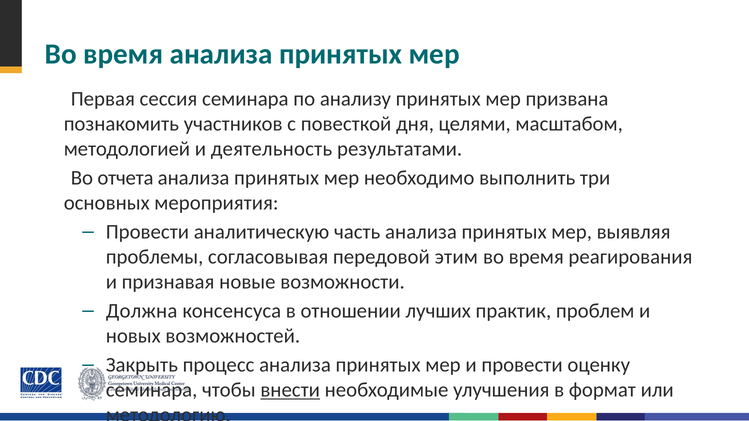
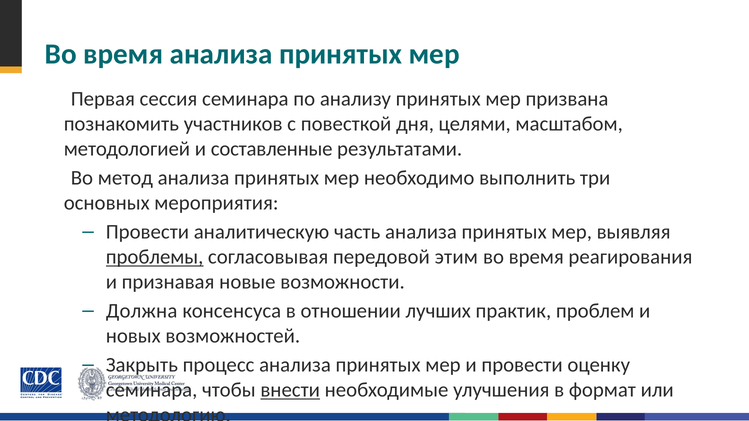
деятельность: деятельность -> составленные
отчета: отчета -> метод
проблемы underline: none -> present
